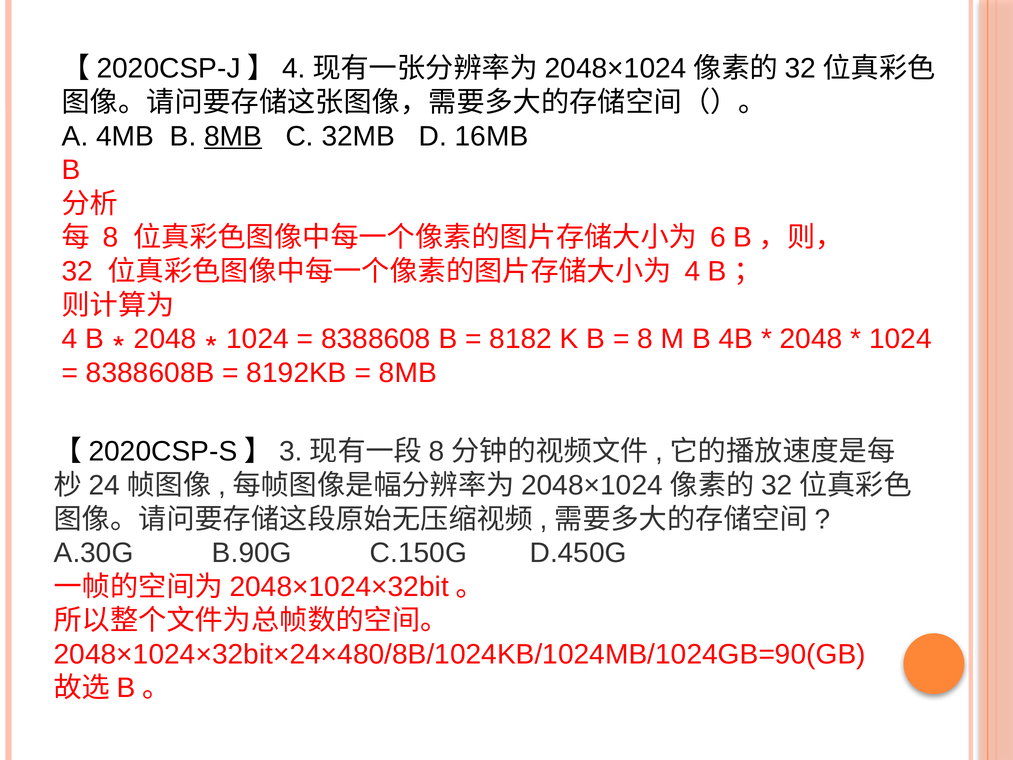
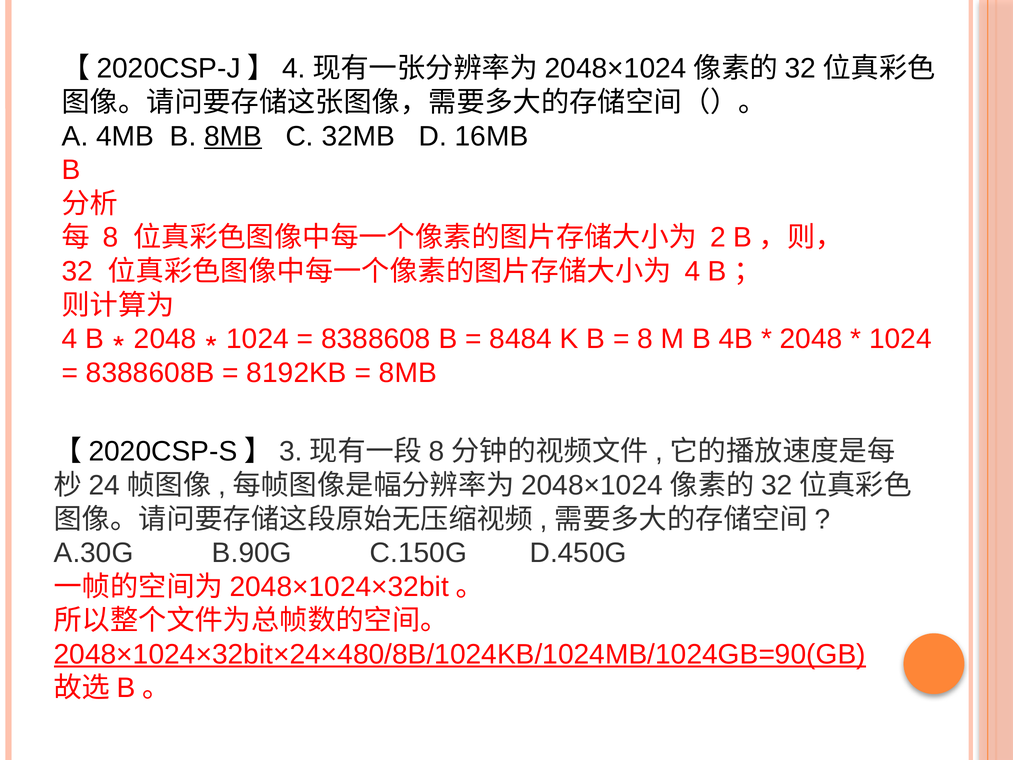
6: 6 -> 2
8182: 8182 -> 8484
2048×1024×32bit×24×480/8B/1024KB/1024MB/1024GB=90(GB underline: none -> present
